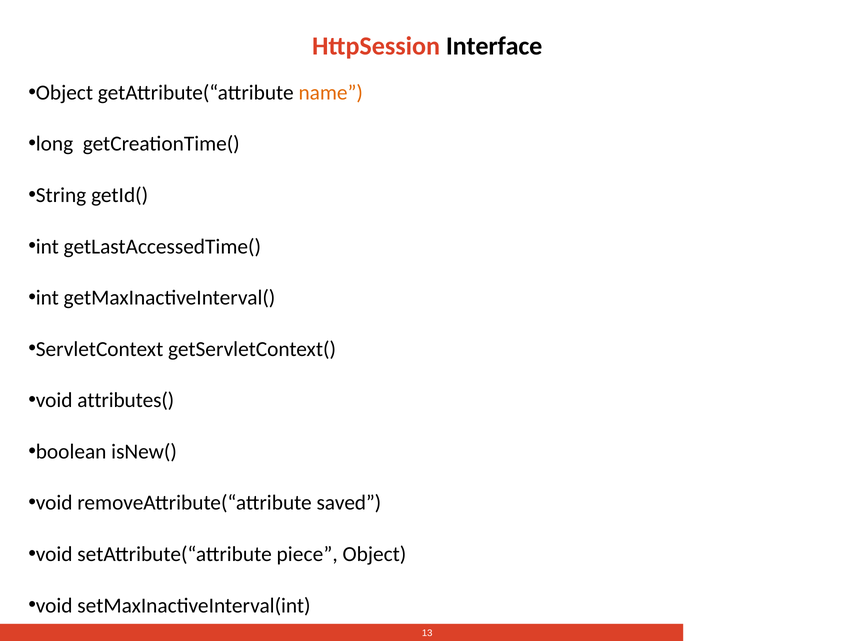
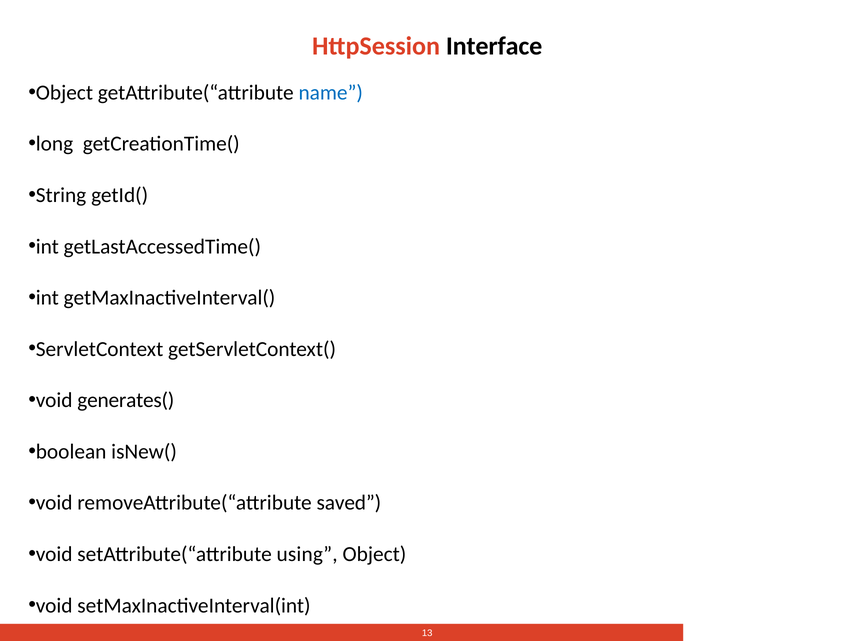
name colour: orange -> blue
attributes(: attributes( -> generates(
piece: piece -> using
